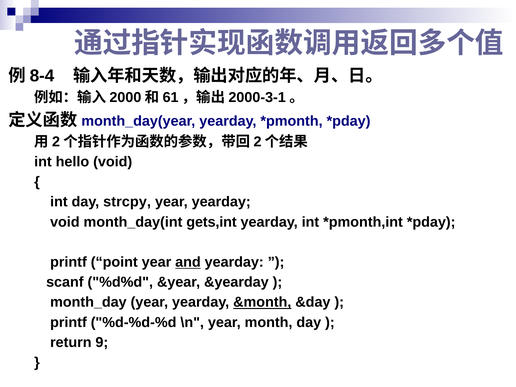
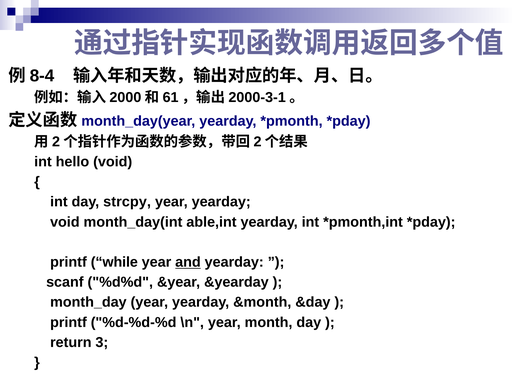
gets,int: gets,int -> able,int
point: point -> while
&month underline: present -> none
9: 9 -> 3
